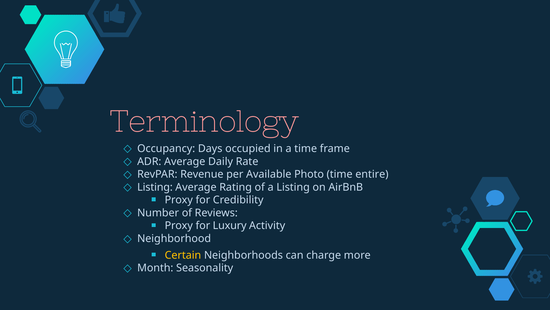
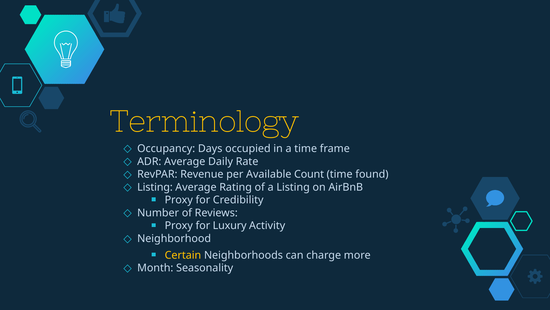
Terminology colour: pink -> yellow
Photo: Photo -> Count
entire: entire -> found
